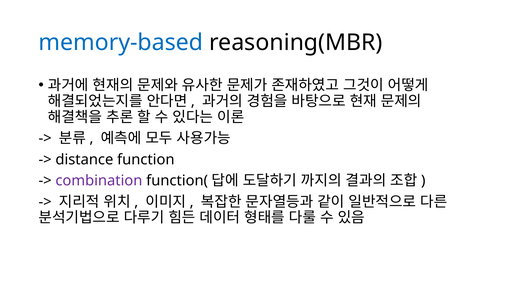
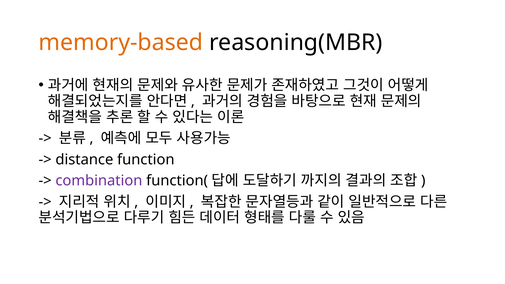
memory-based colour: blue -> orange
